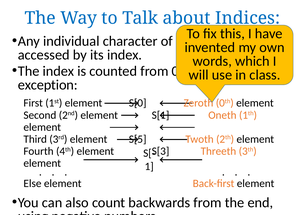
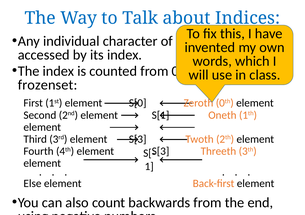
exception: exception -> frozenset
3rd element S[5: S[5 -> S[3
